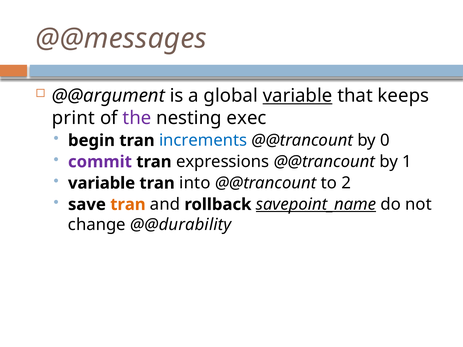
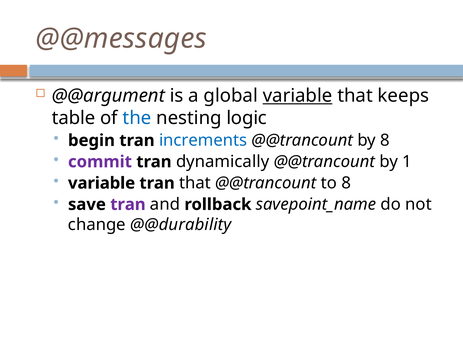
print: print -> table
the colour: purple -> blue
exec: exec -> logic
by 0: 0 -> 8
expressions: expressions -> dynamically
tran into: into -> that
to 2: 2 -> 8
tran at (128, 205) colour: orange -> purple
savepoint_name underline: present -> none
